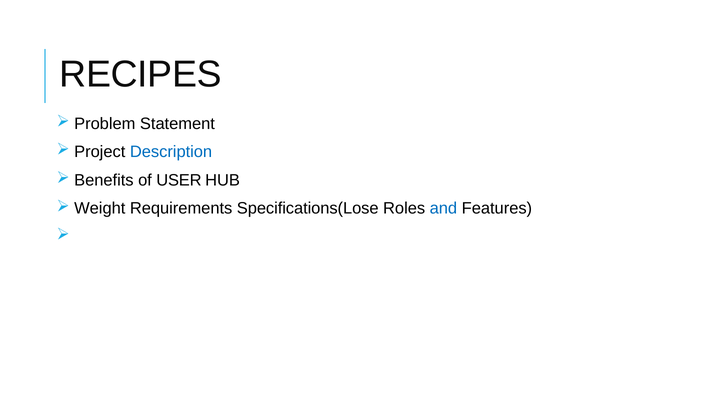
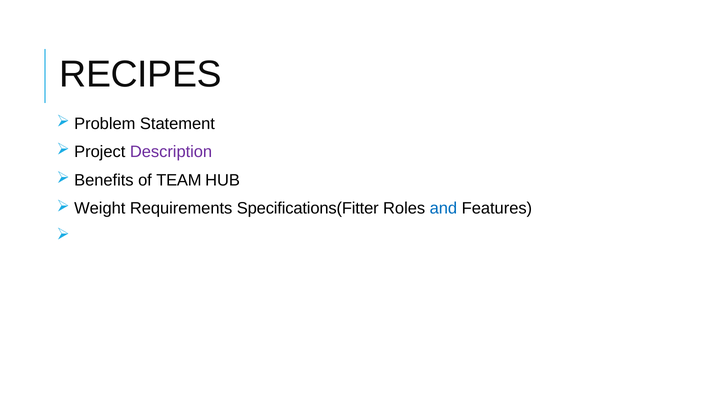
Description colour: blue -> purple
USER: USER -> TEAM
Specifications(Lose: Specifications(Lose -> Specifications(Fitter
